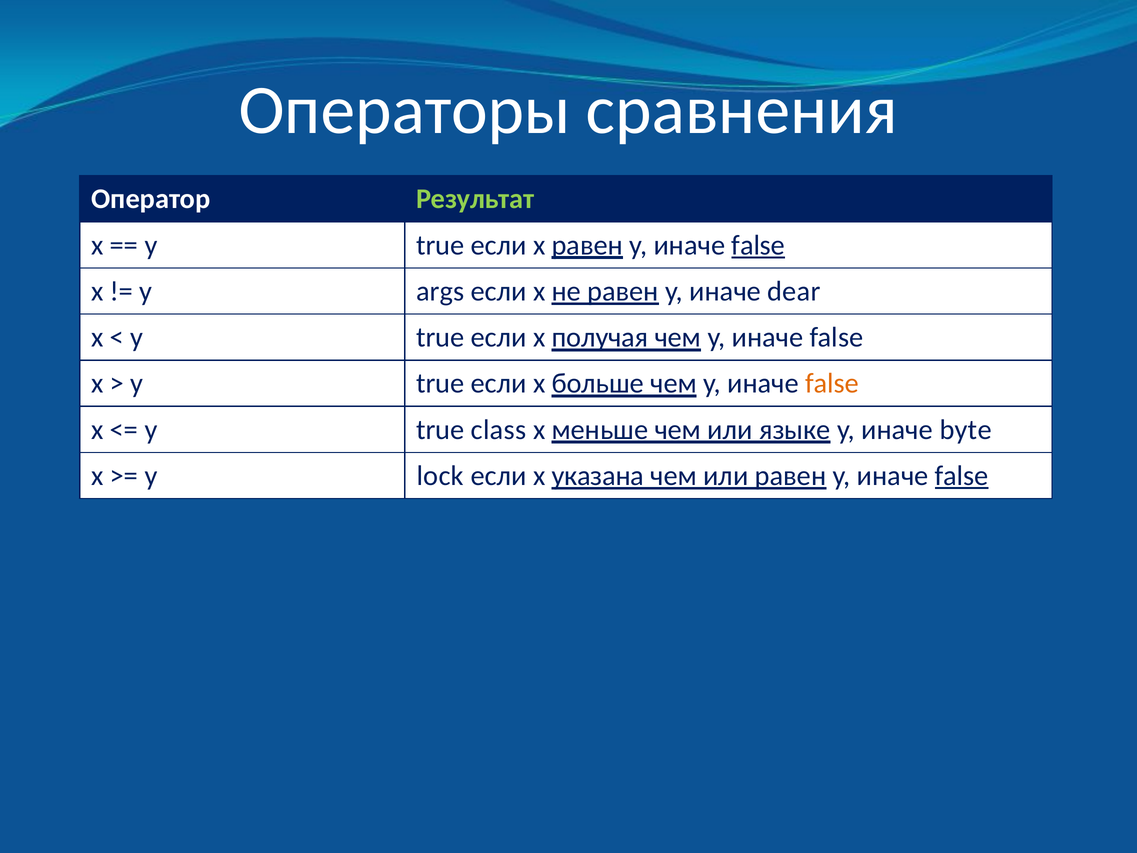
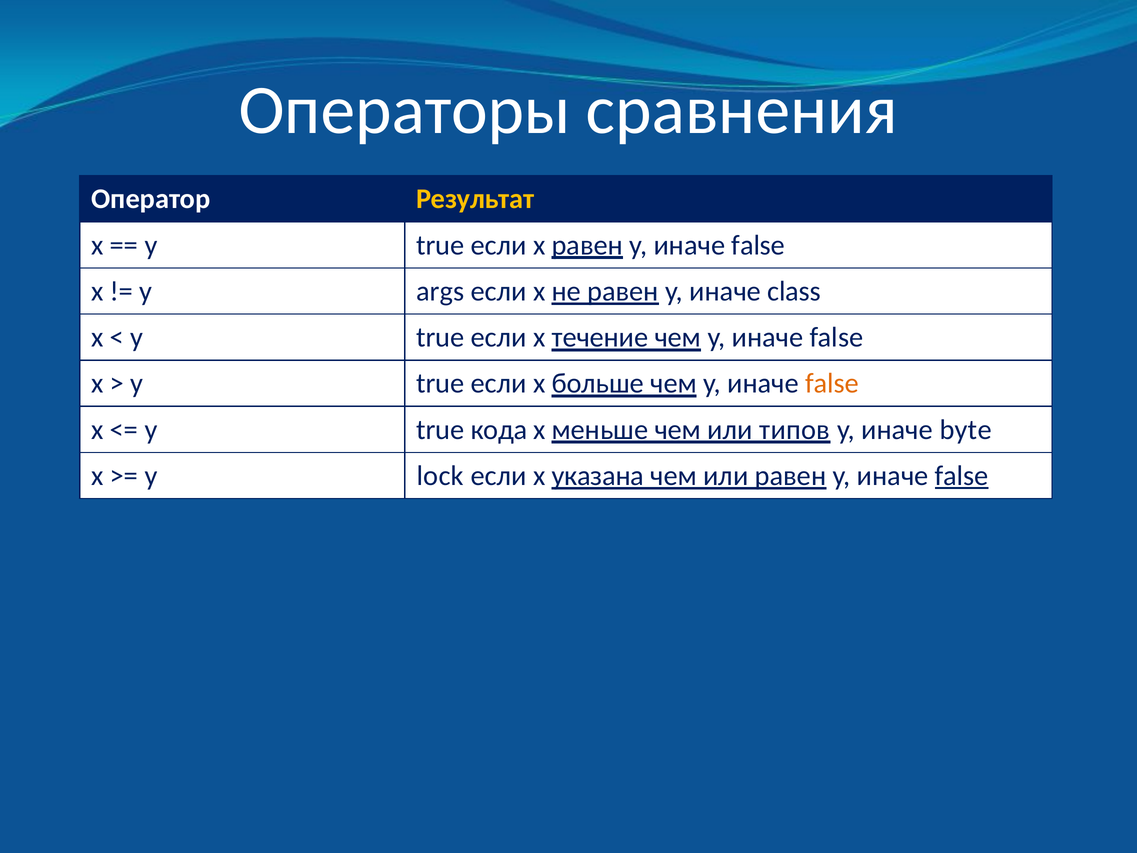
Результат colour: light green -> yellow
false at (758, 245) underline: present -> none
dear: dear -> class
получая: получая -> течение
class: class -> кода
языке: языке -> типов
